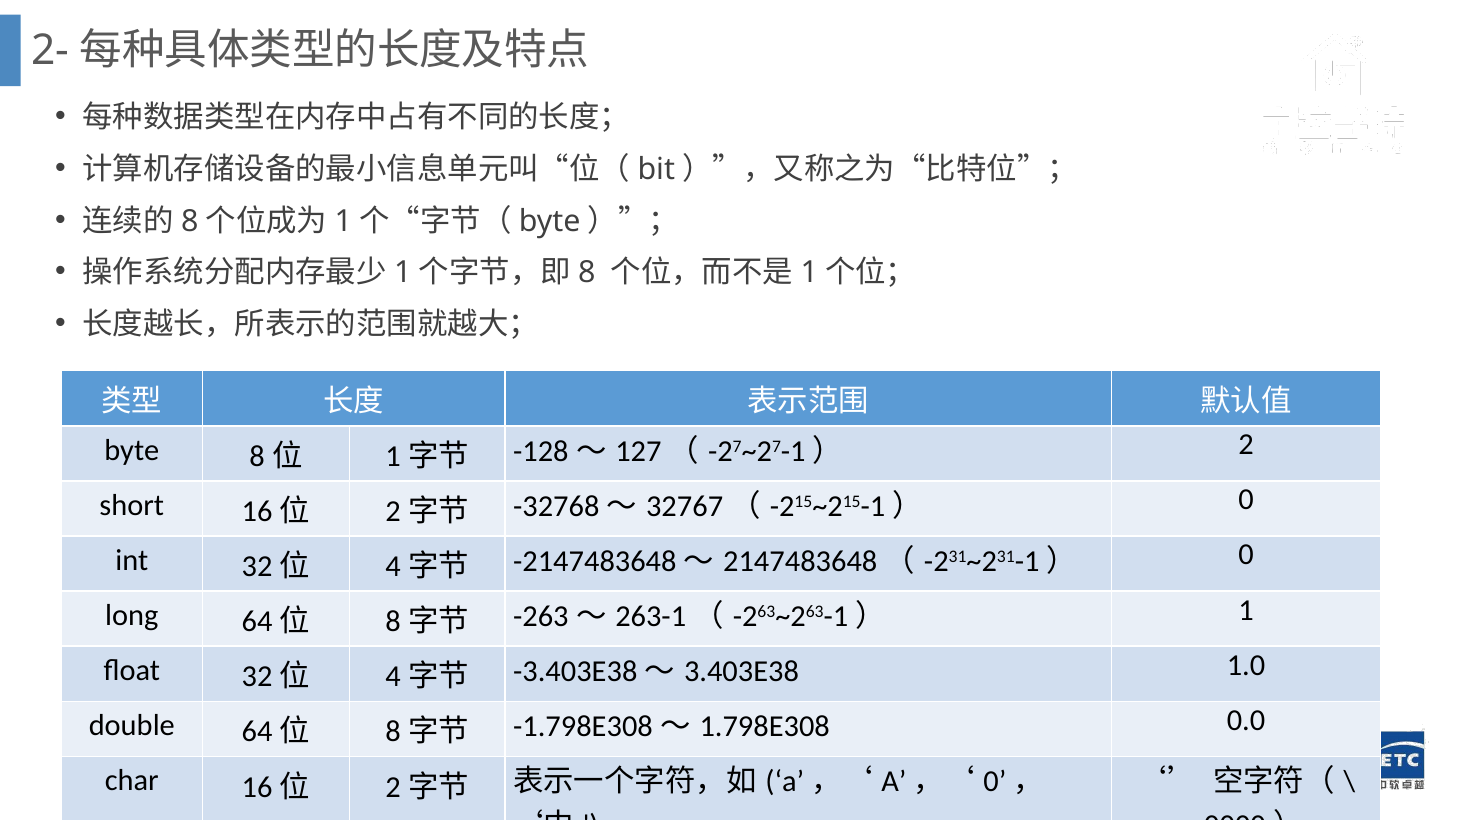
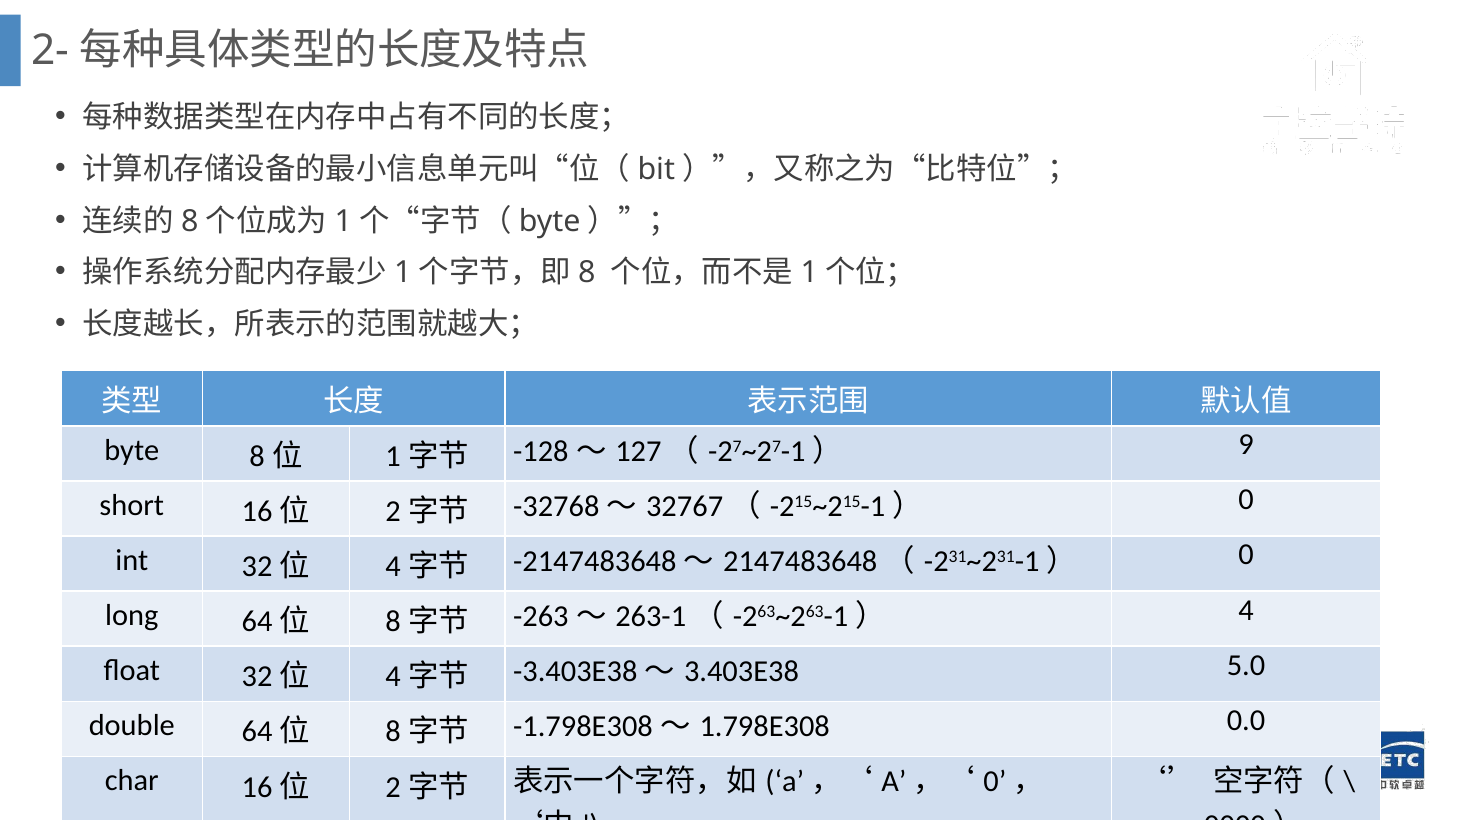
2: 2 -> 9
1 at (1246, 610): 1 -> 4
1.0: 1.0 -> 5.0
